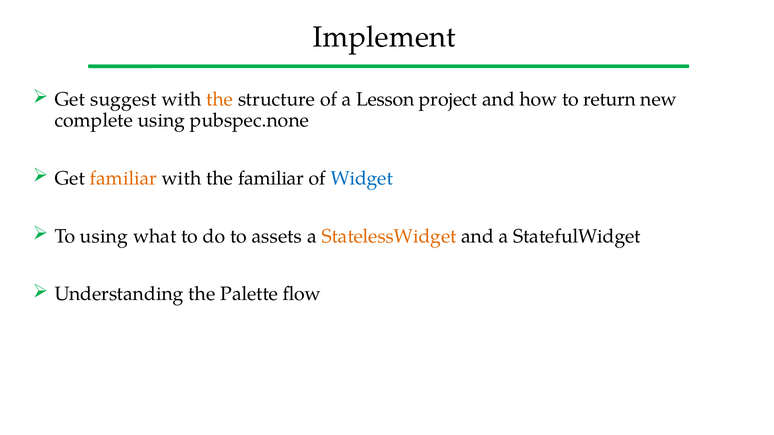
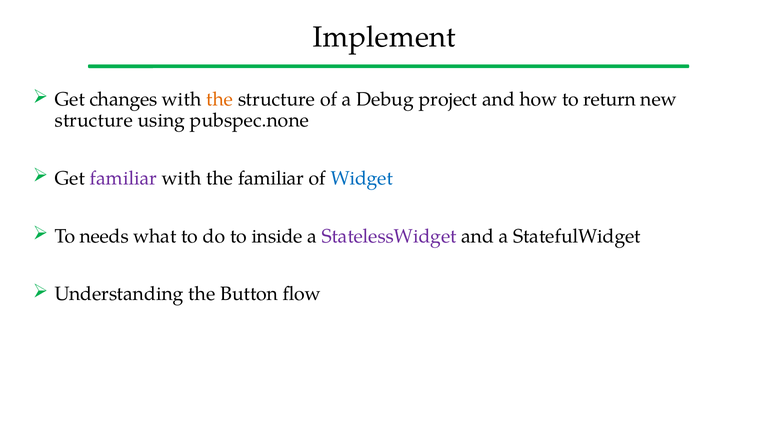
suggest: suggest -> changes
Lesson: Lesson -> Debug
complete at (94, 121): complete -> structure
familiar at (123, 178) colour: orange -> purple
To using: using -> needs
assets: assets -> inside
StatelessWidget colour: orange -> purple
Palette: Palette -> Button
